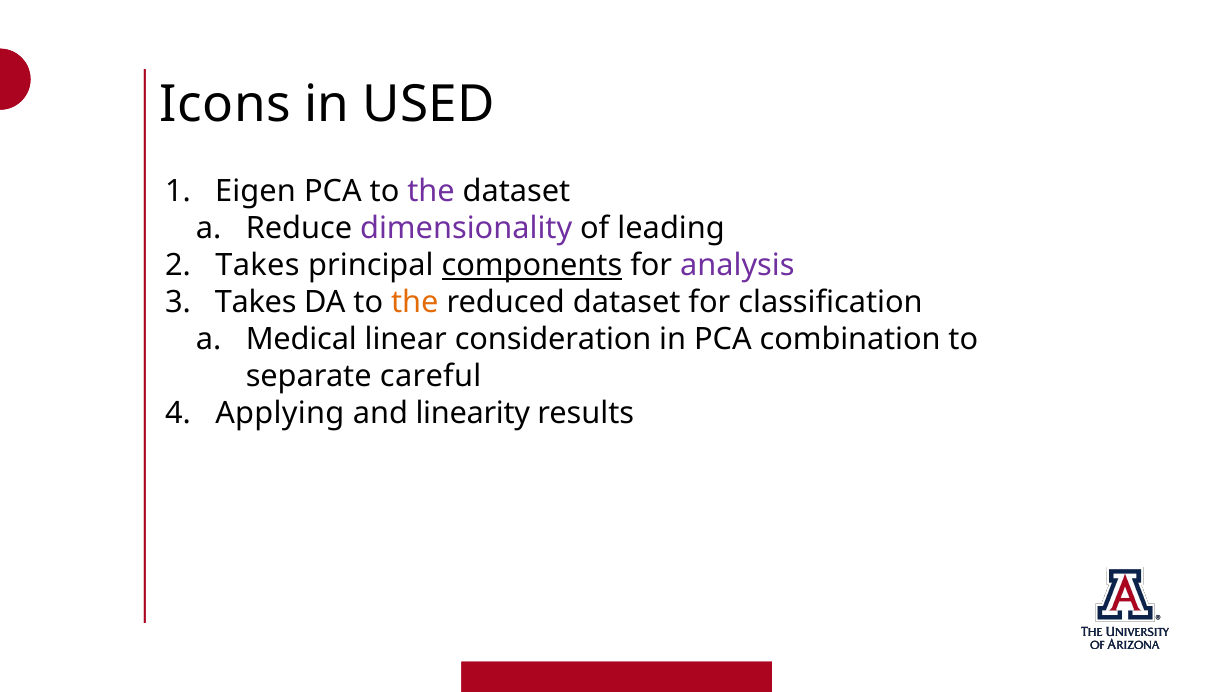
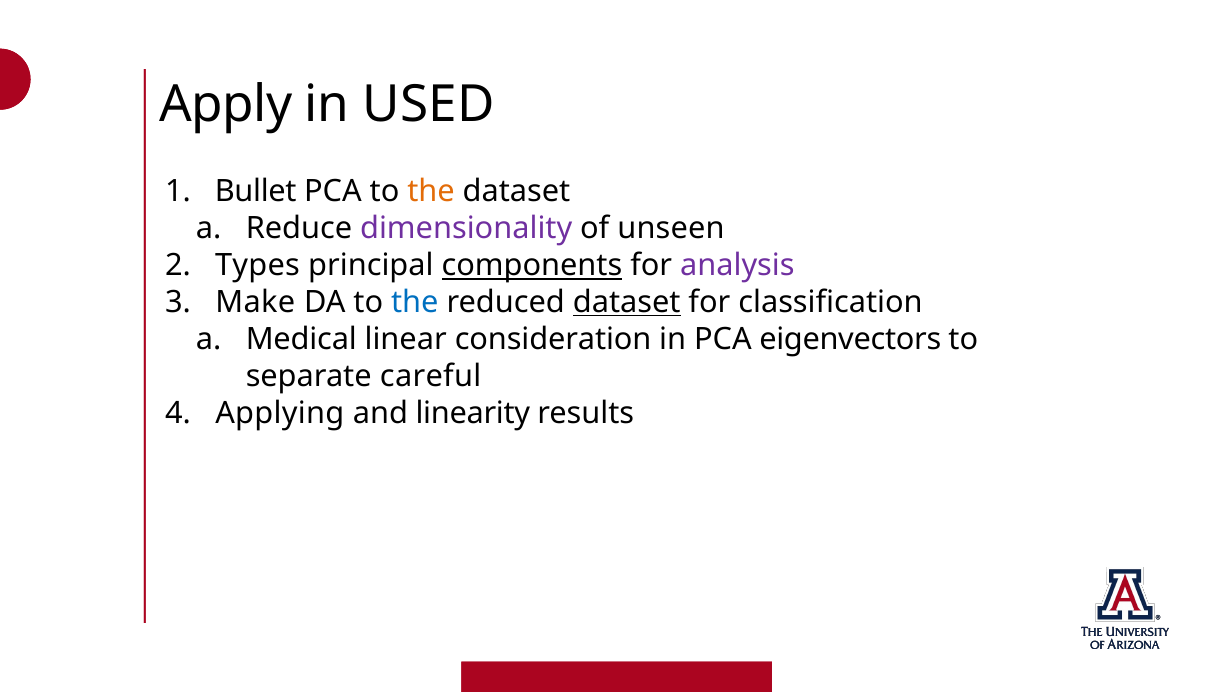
Icons: Icons -> Apply
Eigen: Eigen -> Bullet
the at (431, 192) colour: purple -> orange
leading: leading -> unseen
Takes at (257, 265): Takes -> Types
Takes at (256, 302): Takes -> Make
the at (415, 302) colour: orange -> blue
dataset at (627, 302) underline: none -> present
combination: combination -> eigenvectors
